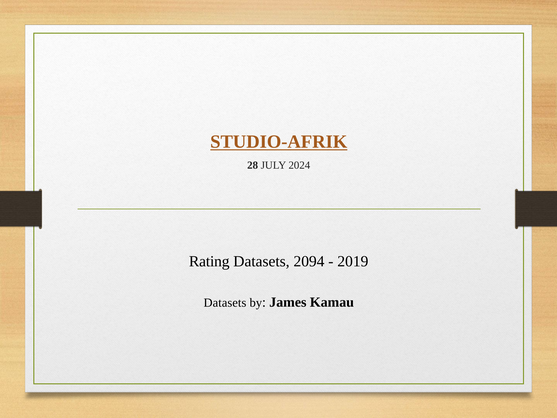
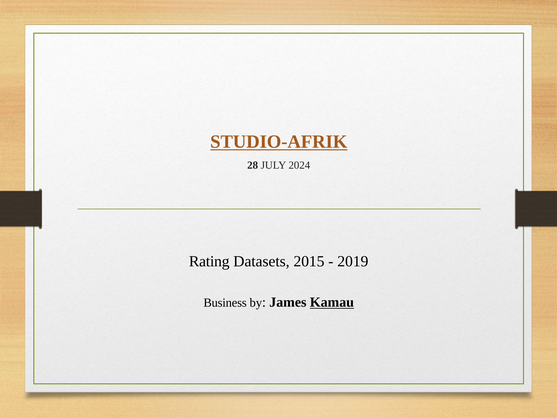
2094: 2094 -> 2015
Datasets at (225, 303): Datasets -> Business
Kamau underline: none -> present
